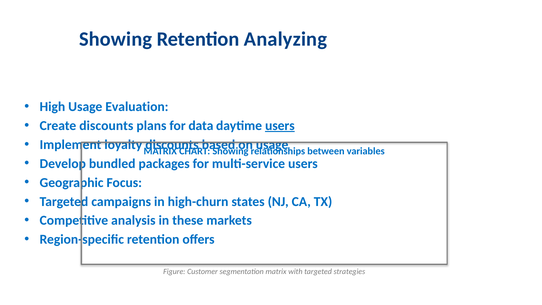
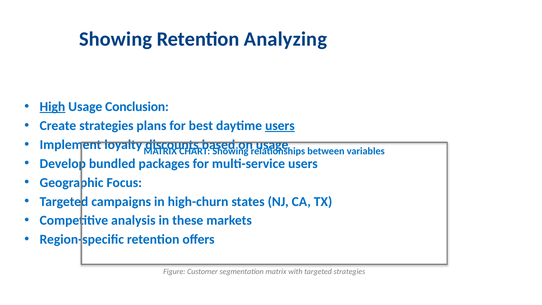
High underline: none -> present
Evaluation: Evaluation -> Conclusion
Create discounts: discounts -> strategies
data: data -> best
